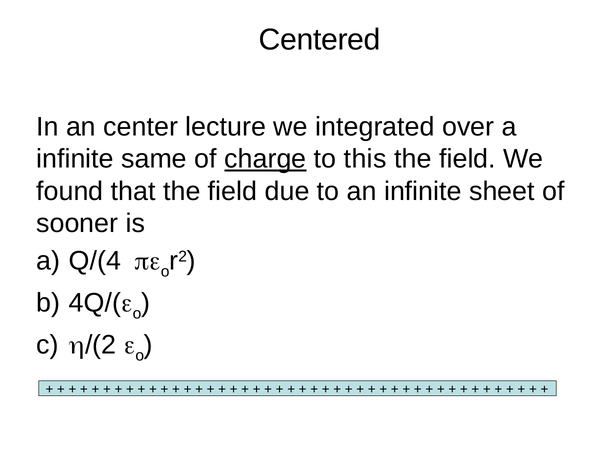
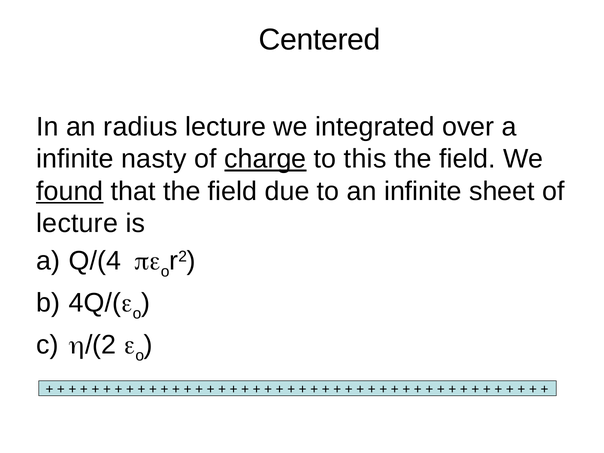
center: center -> radius
same: same -> nasty
found underline: none -> present
sooner at (77, 223): sooner -> lecture
